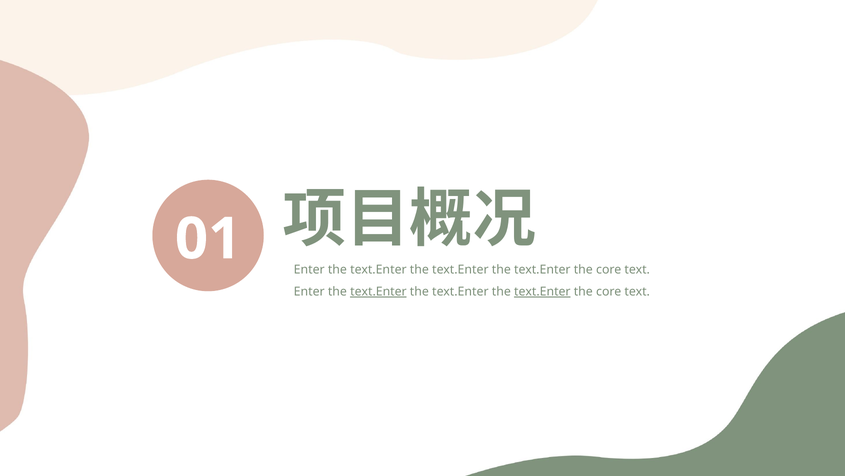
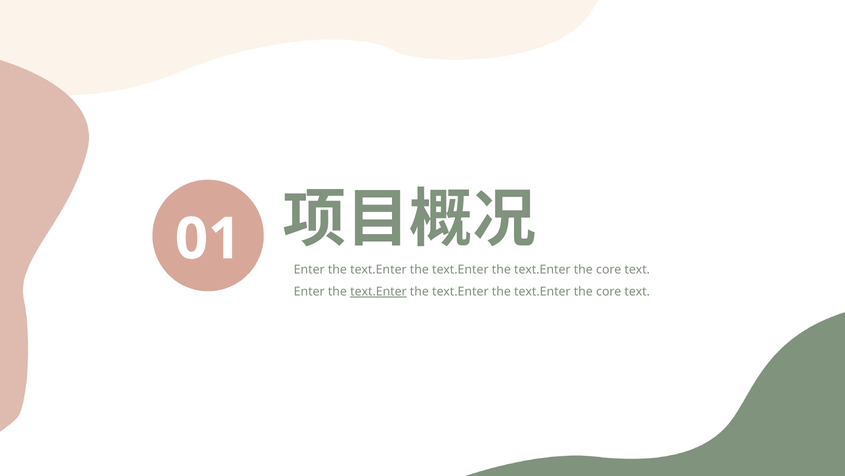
text.Enter at (542, 291) underline: present -> none
